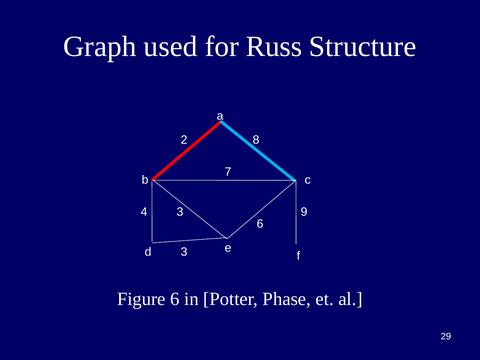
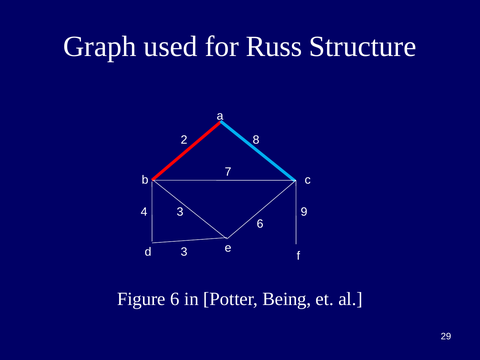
Phase: Phase -> Being
